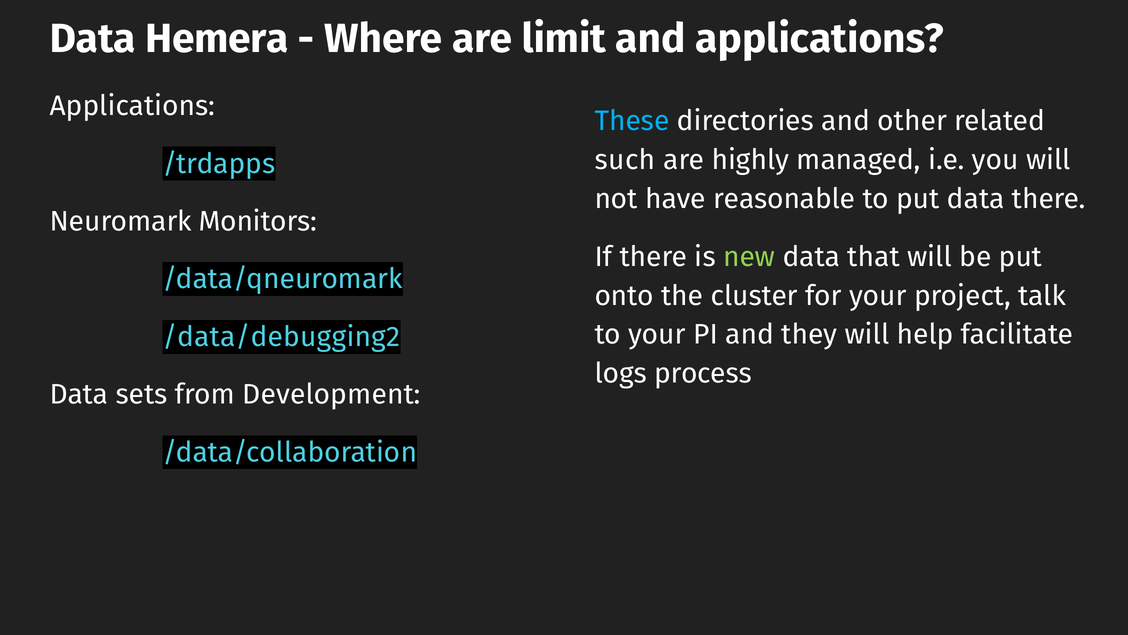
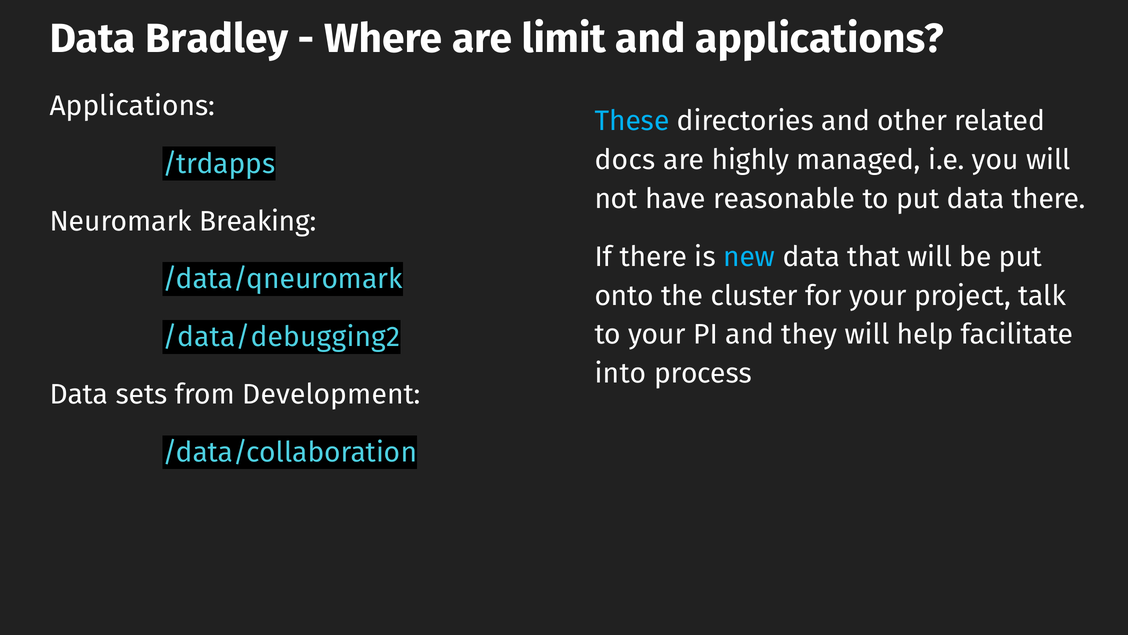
Hemera: Hemera -> Bradley
such: such -> docs
Monitors: Monitors -> Breaking
new colour: light green -> light blue
logs: logs -> into
